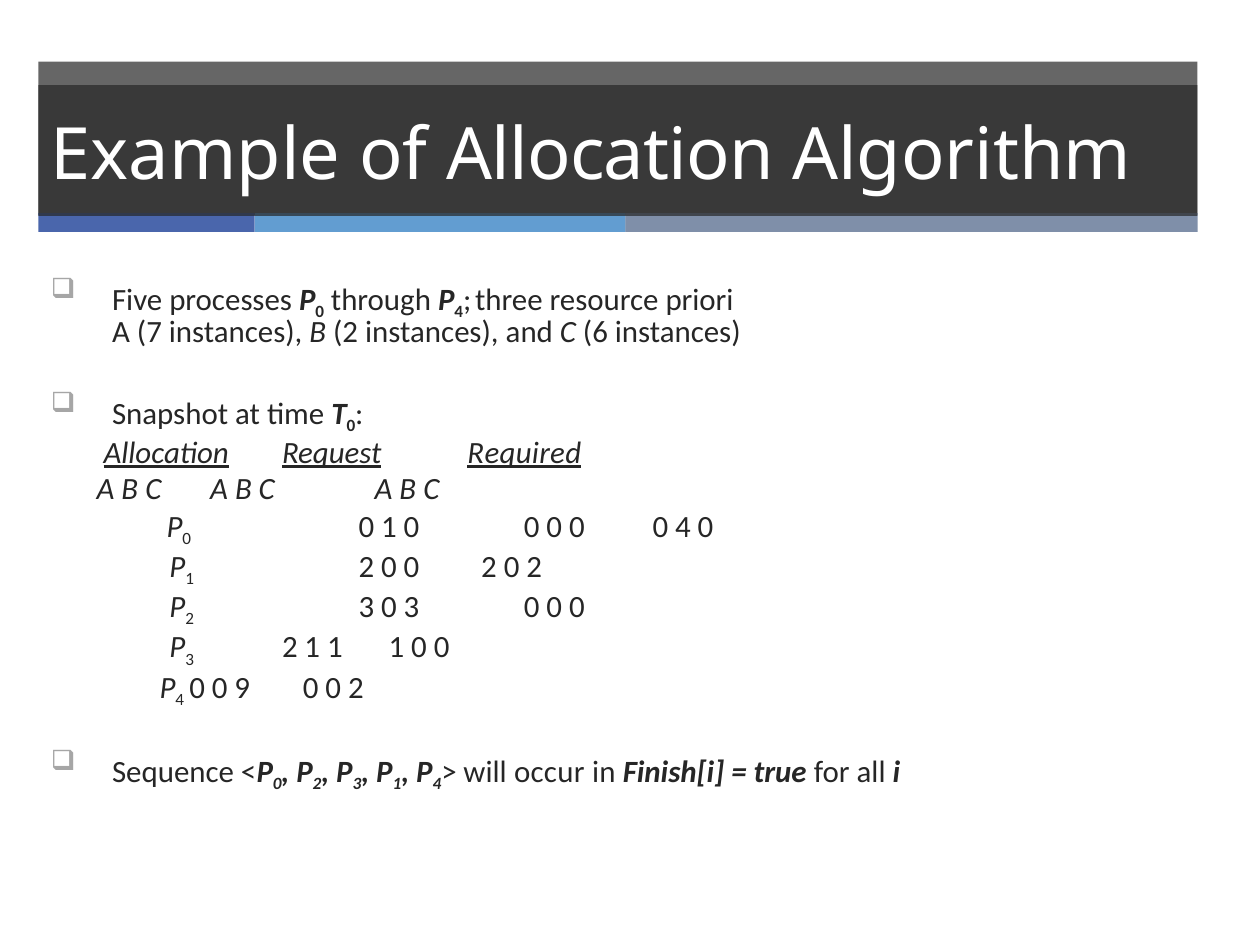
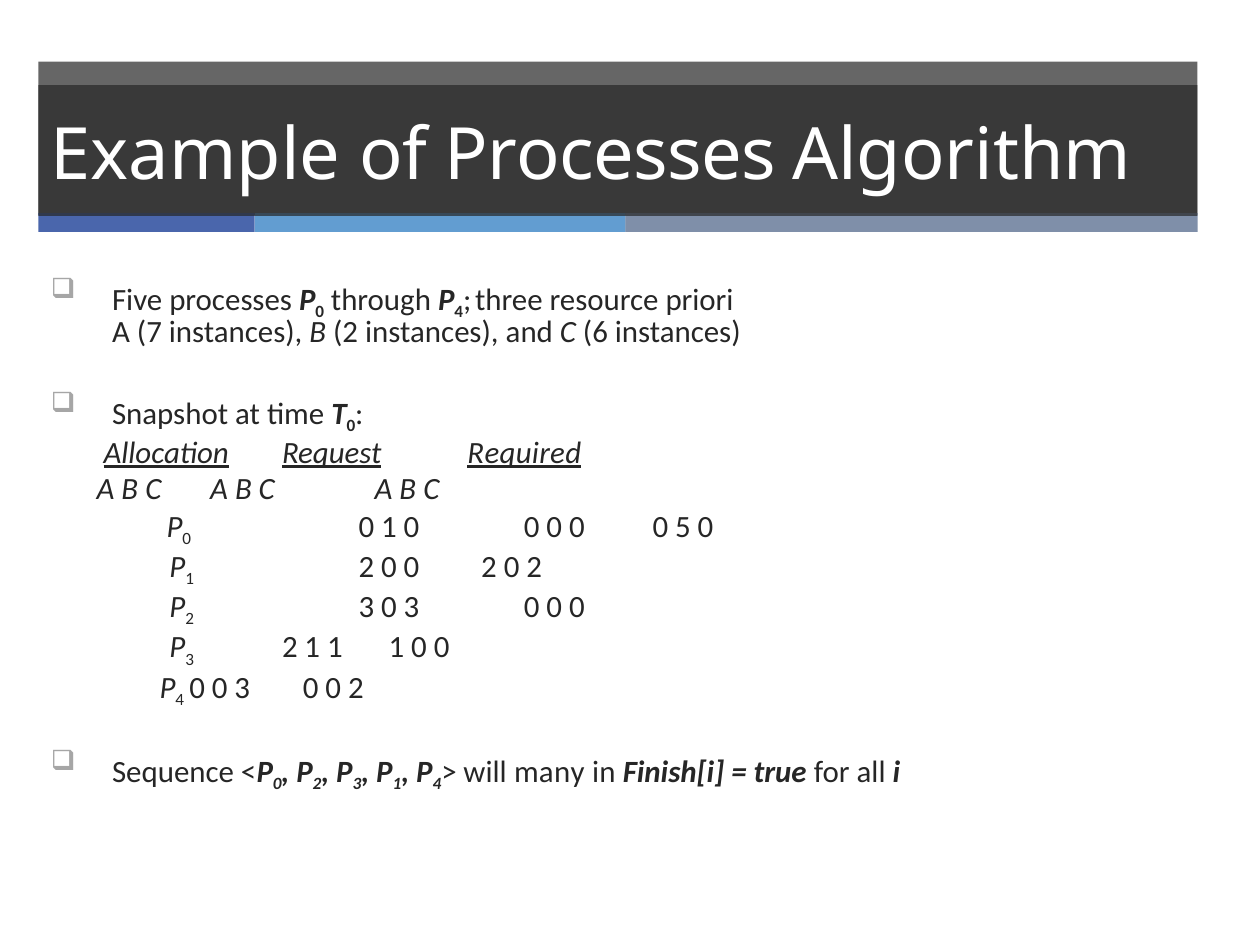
of Allocation: Allocation -> Processes
0 4: 4 -> 5
0 0 9: 9 -> 3
occur: occur -> many
